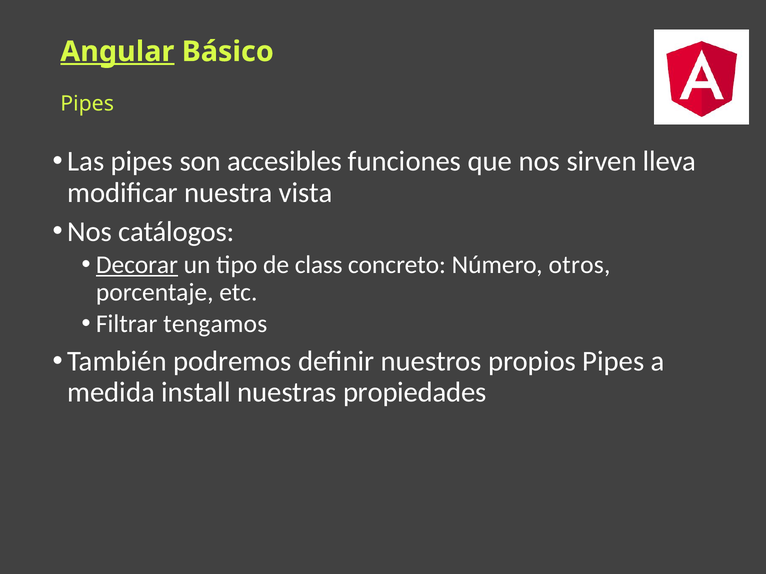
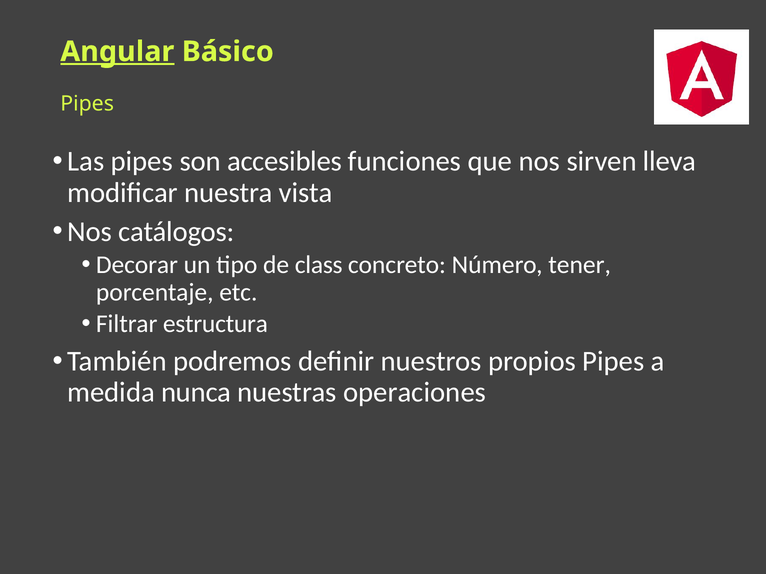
Decorar underline: present -> none
otros: otros -> tener
tengamos: tengamos -> estructura
install: install -> nunca
propiedades: propiedades -> operaciones
